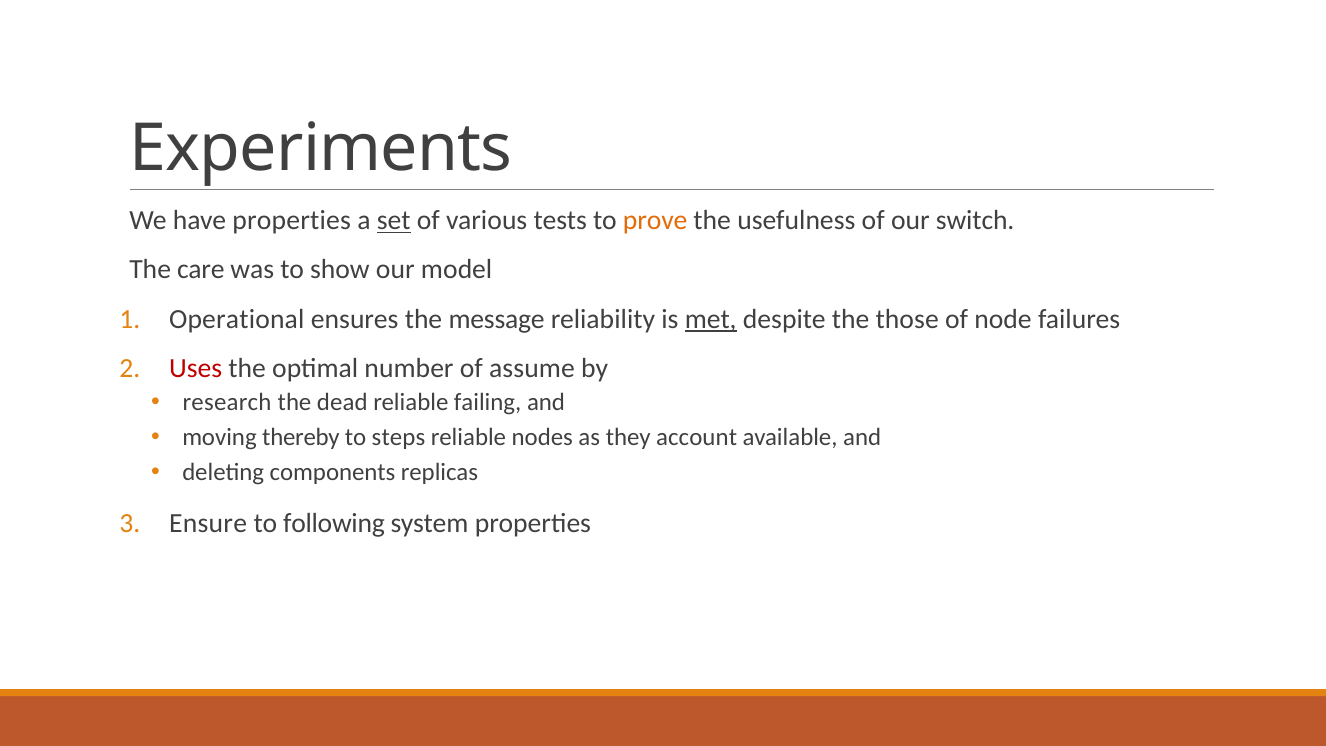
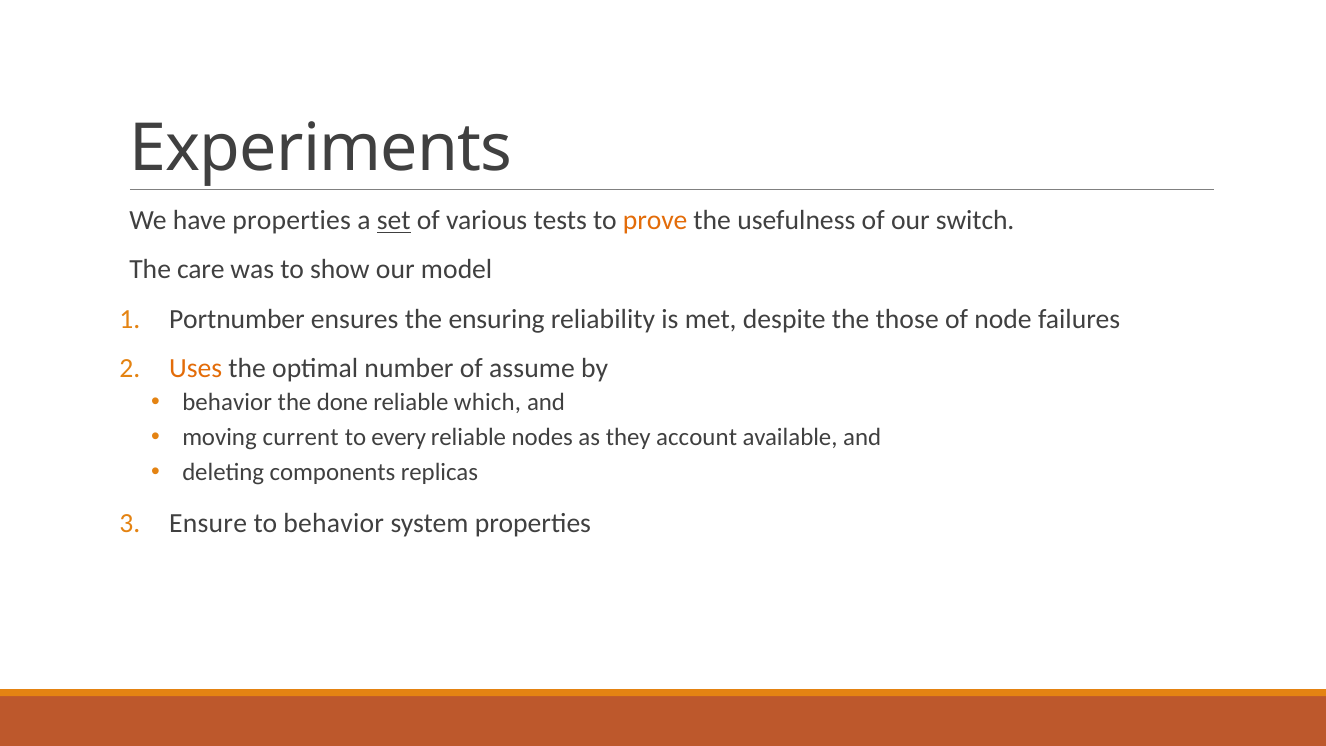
Operational: Operational -> Portnumber
message: message -> ensuring
met underline: present -> none
Uses colour: red -> orange
research at (227, 402): research -> behavior
dead: dead -> done
failing: failing -> which
thereby: thereby -> current
steps: steps -> every
to following: following -> behavior
